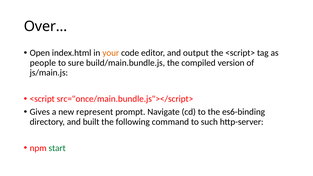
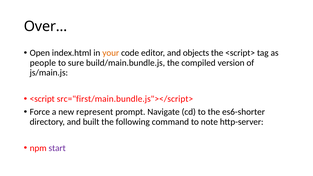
output: output -> objects
src="once/main.bundle.js"></script>: src="once/main.bundle.js"></script> -> src="first/main.bundle.js"></script>
Gives: Gives -> Force
es6-binding: es6-binding -> es6-shorter
such: such -> note
start colour: green -> purple
